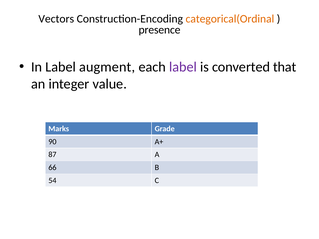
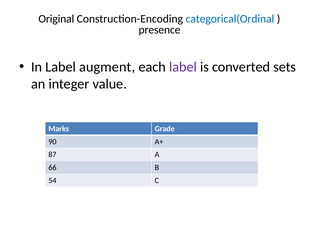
Vectors: Vectors -> Original
categorical(Ordinal colour: orange -> blue
that: that -> sets
